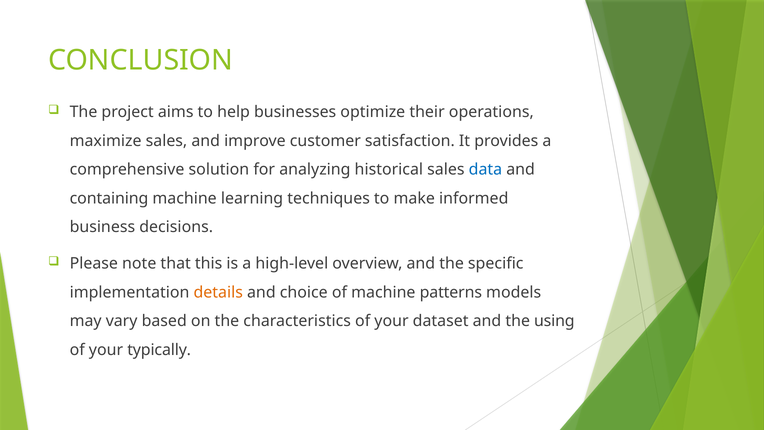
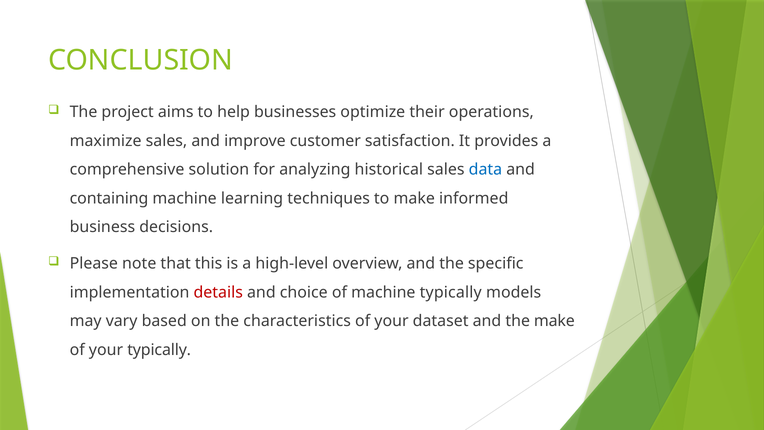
details colour: orange -> red
machine patterns: patterns -> typically
the using: using -> make
